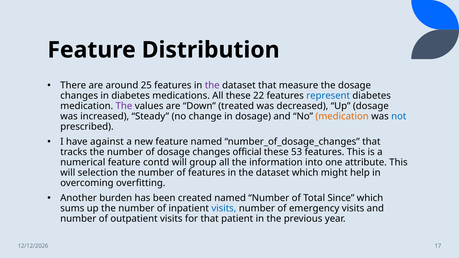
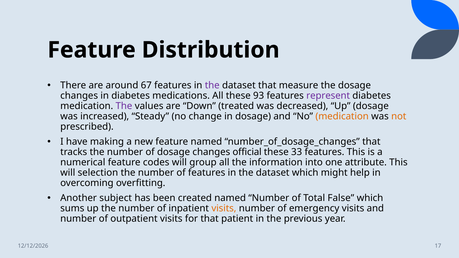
25: 25 -> 67
22: 22 -> 93
represent colour: blue -> purple
not colour: blue -> orange
against: against -> making
53: 53 -> 33
contd: contd -> codes
burden: burden -> subject
Since: Since -> False
visits at (224, 209) colour: blue -> orange
